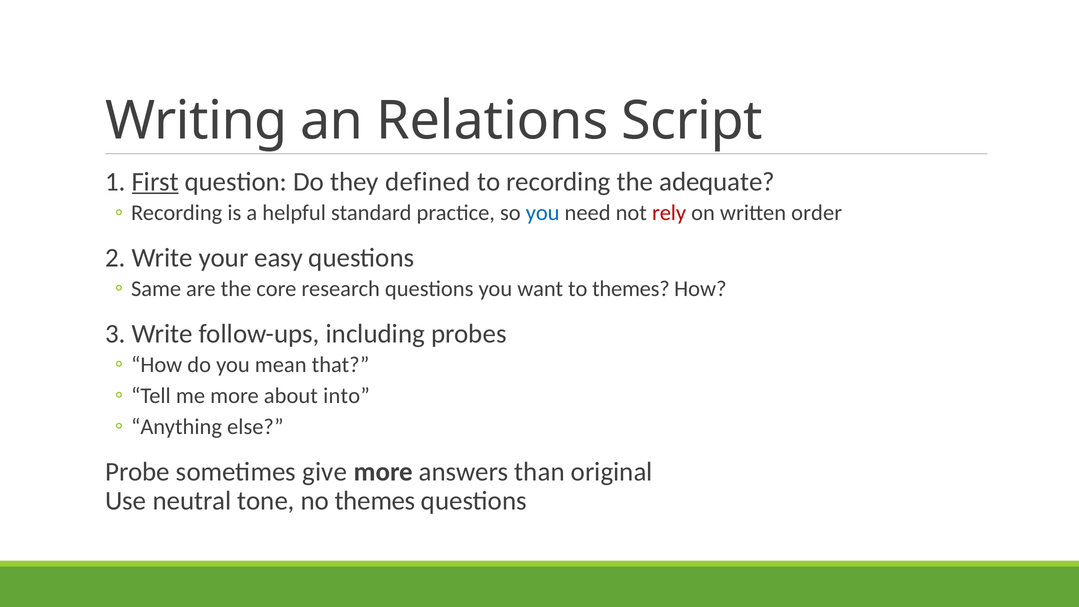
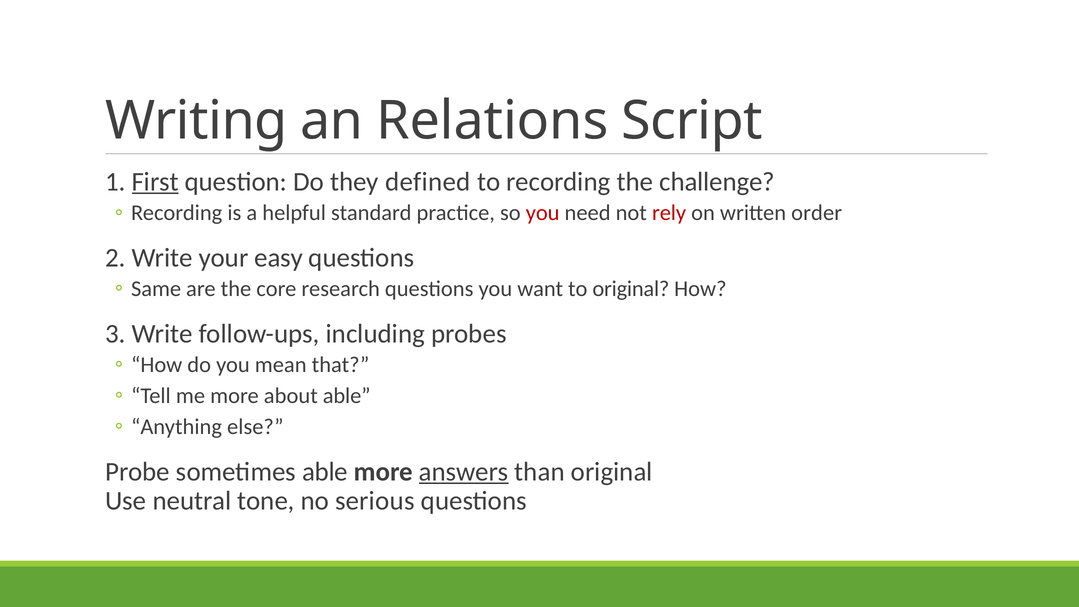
adequate: adequate -> challenge
you at (543, 213) colour: blue -> red
to themes: themes -> original
about into: into -> able
sometimes give: give -> able
answers underline: none -> present
no themes: themes -> serious
